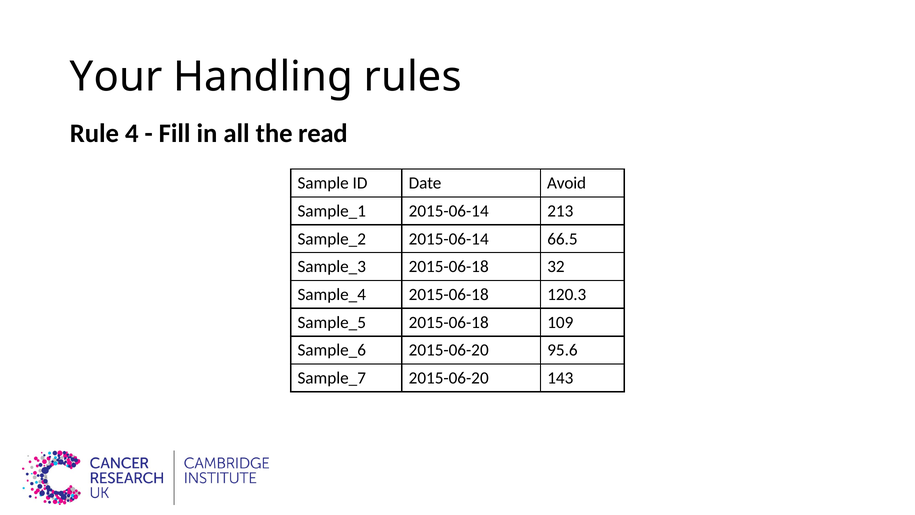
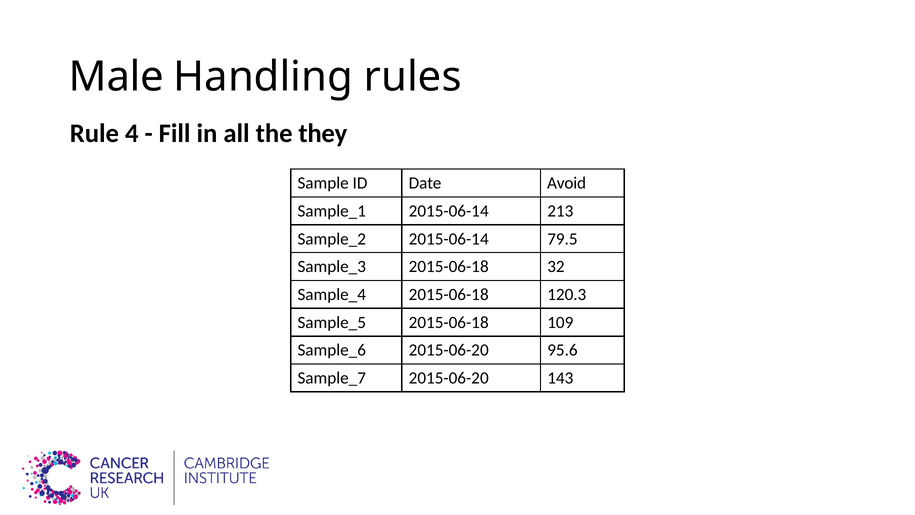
Your: Your -> Male
read: read -> they
66.5: 66.5 -> 79.5
